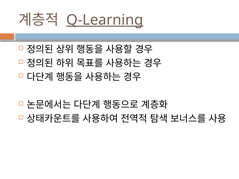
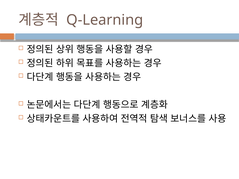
Q-Learning underline: present -> none
